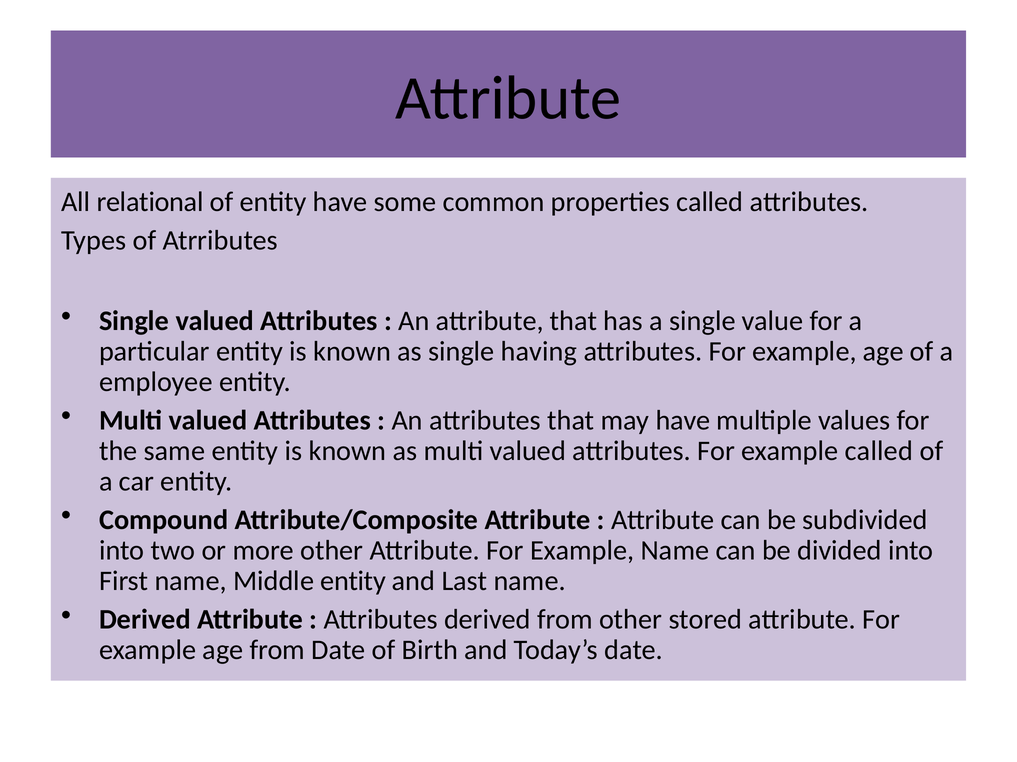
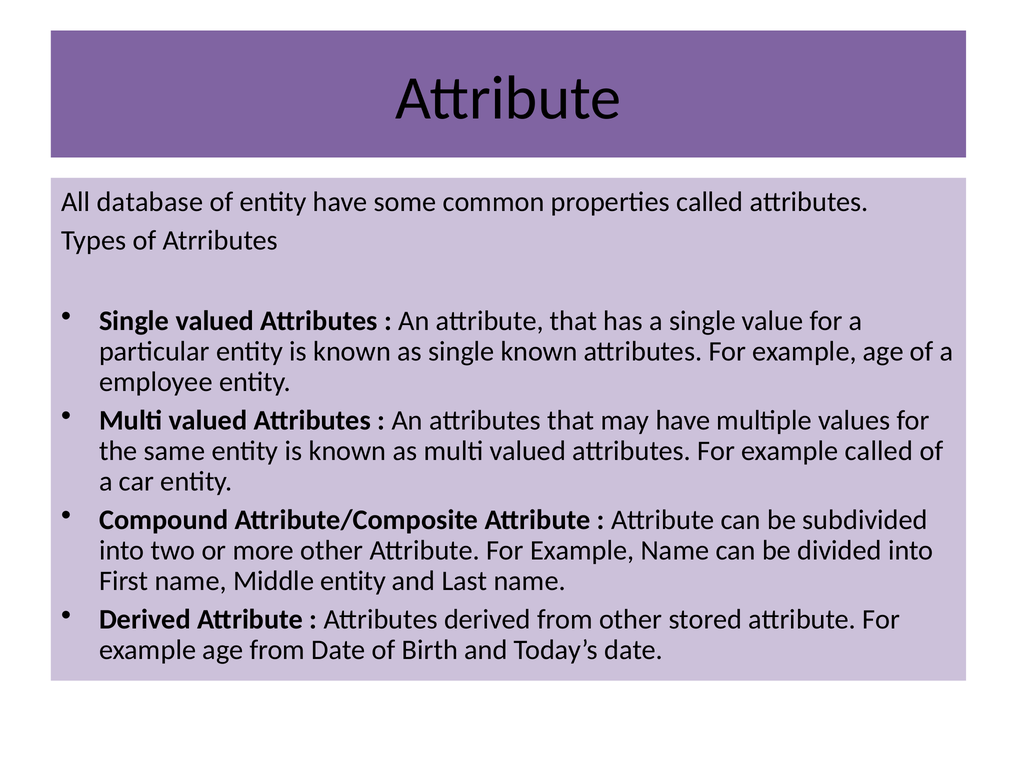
relational: relational -> database
single having: having -> known
